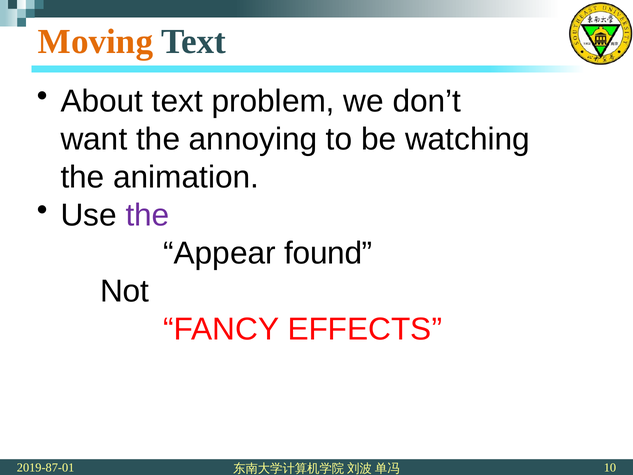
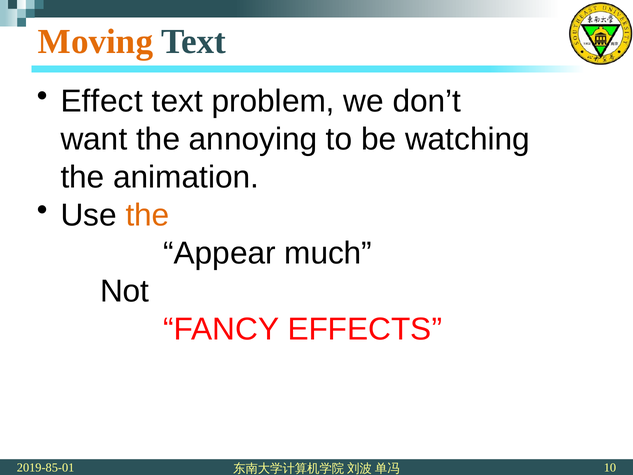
About: About -> Effect
the at (148, 215) colour: purple -> orange
found: found -> much
2019-87-01: 2019-87-01 -> 2019-85-01
